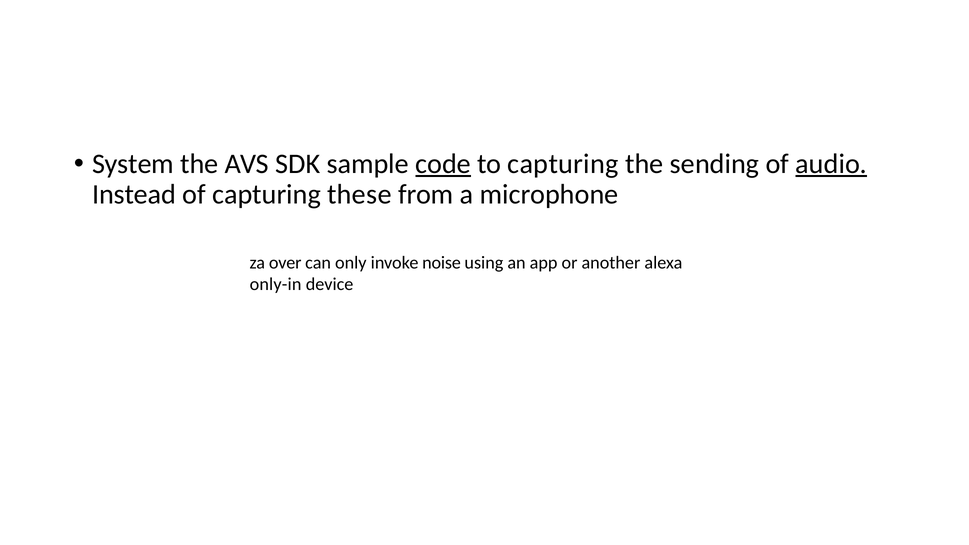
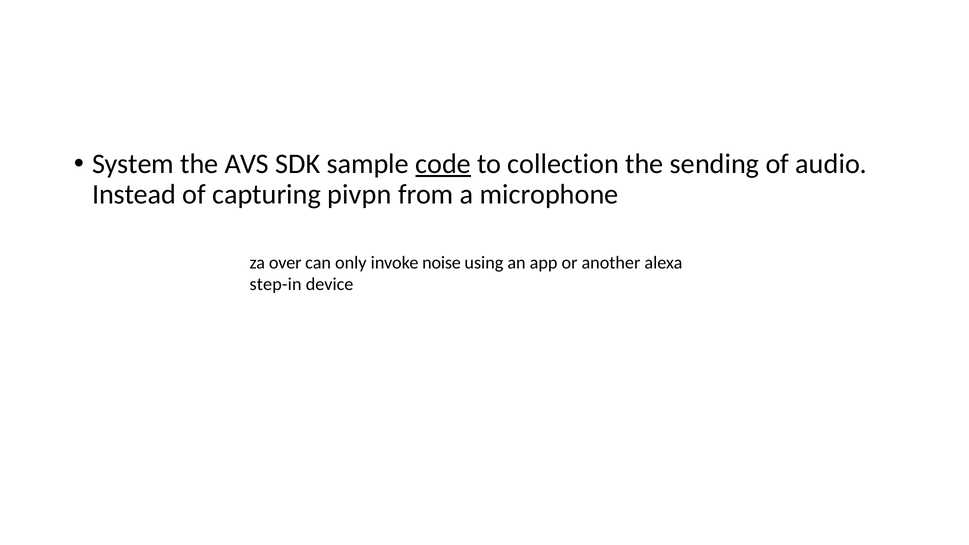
to capturing: capturing -> collection
audio underline: present -> none
these: these -> pivpn
only-in: only-in -> step-in
